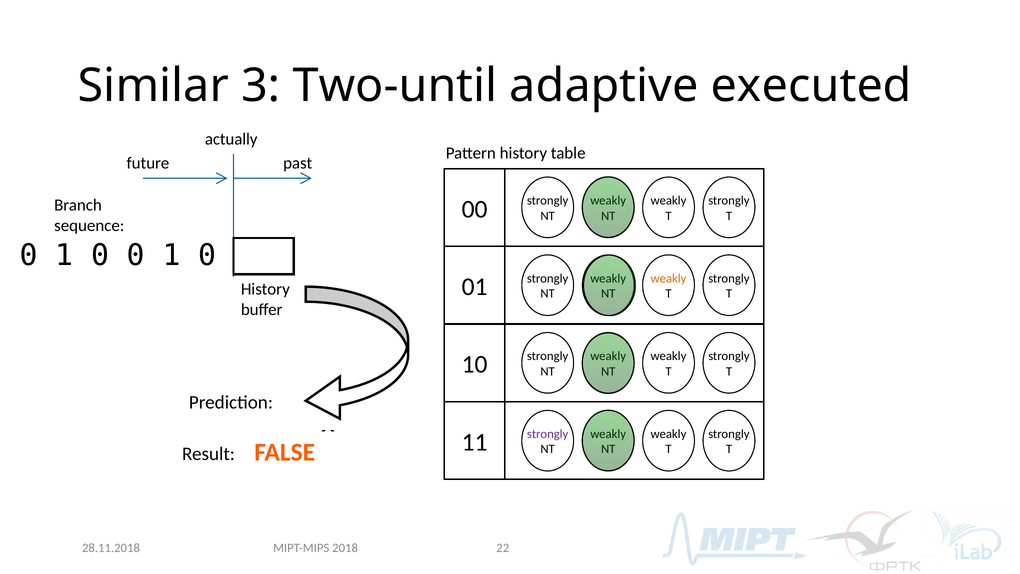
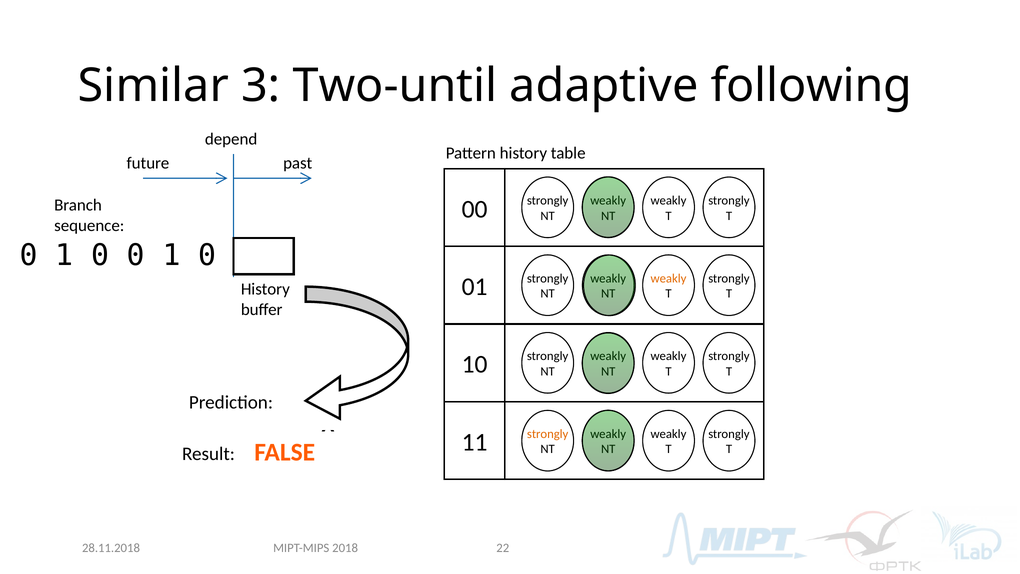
executed: executed -> following
actually: actually -> depend
strongly at (548, 434) colour: purple -> orange
